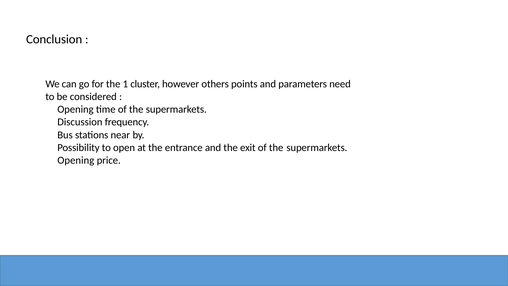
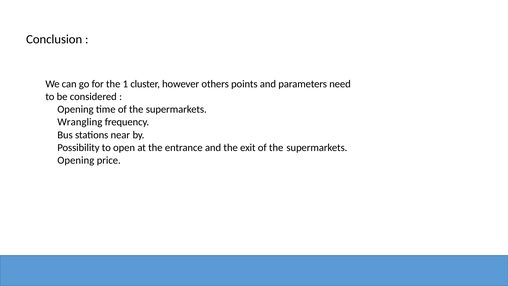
Discussion: Discussion -> Wrangling
